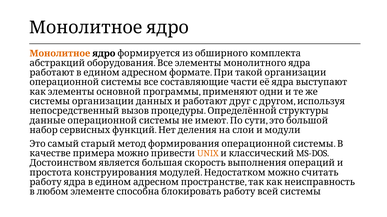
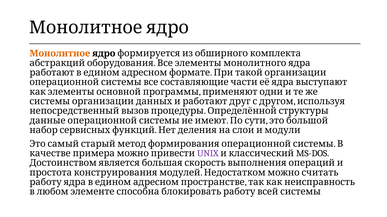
UNIX colour: orange -> purple
